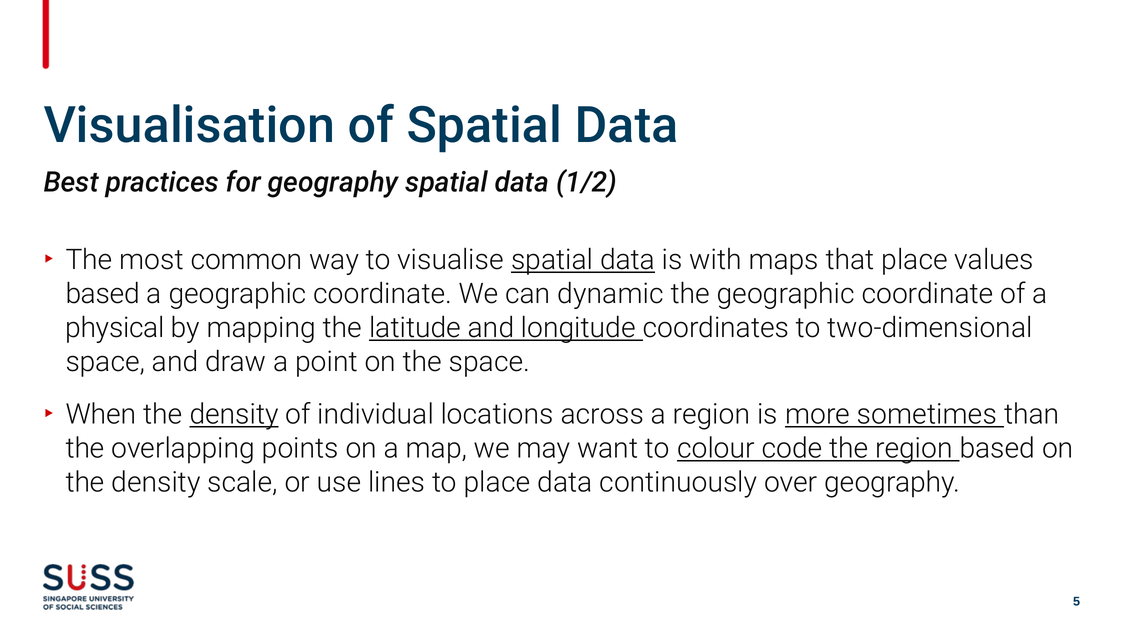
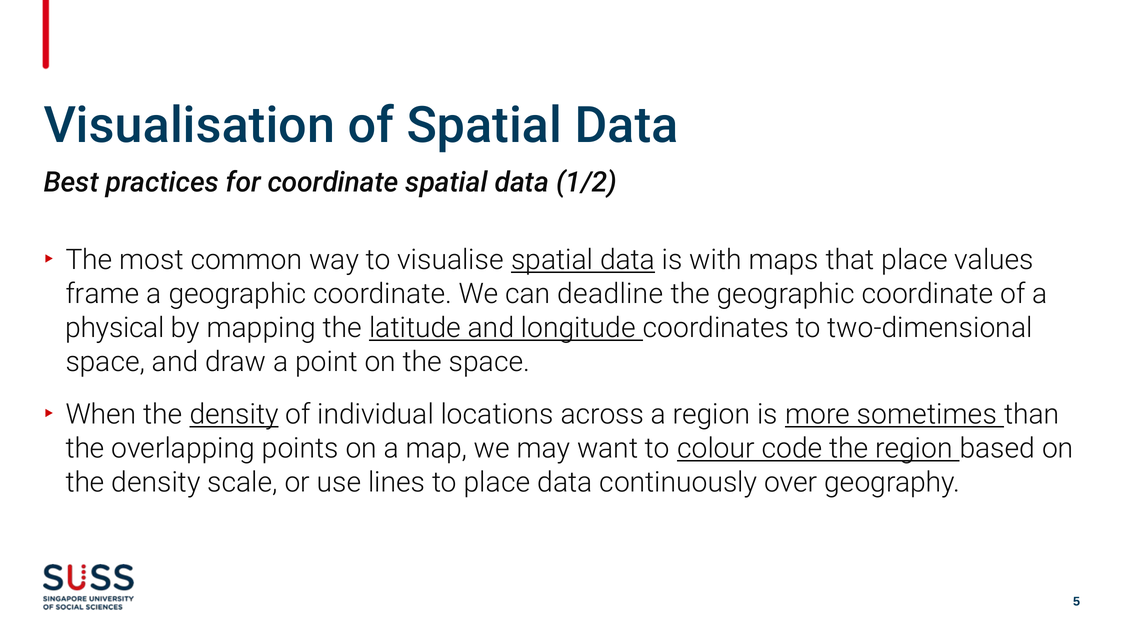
for geography: geography -> coordinate
based at (103, 294): based -> frame
dynamic: dynamic -> deadline
